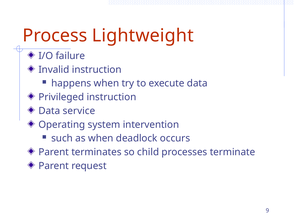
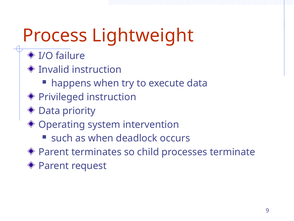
service: service -> priority
